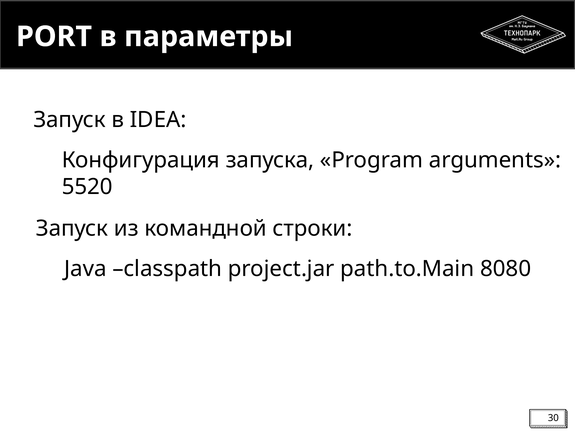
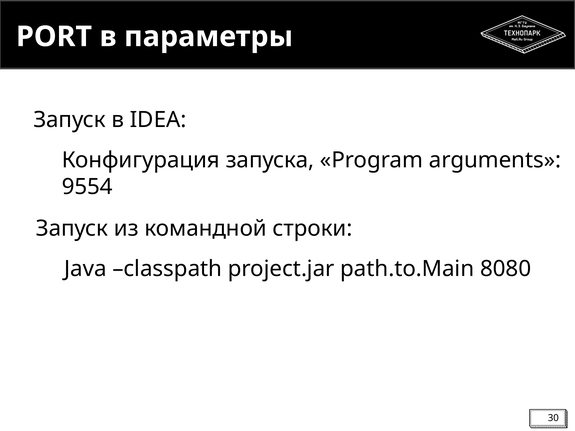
5520: 5520 -> 9554
